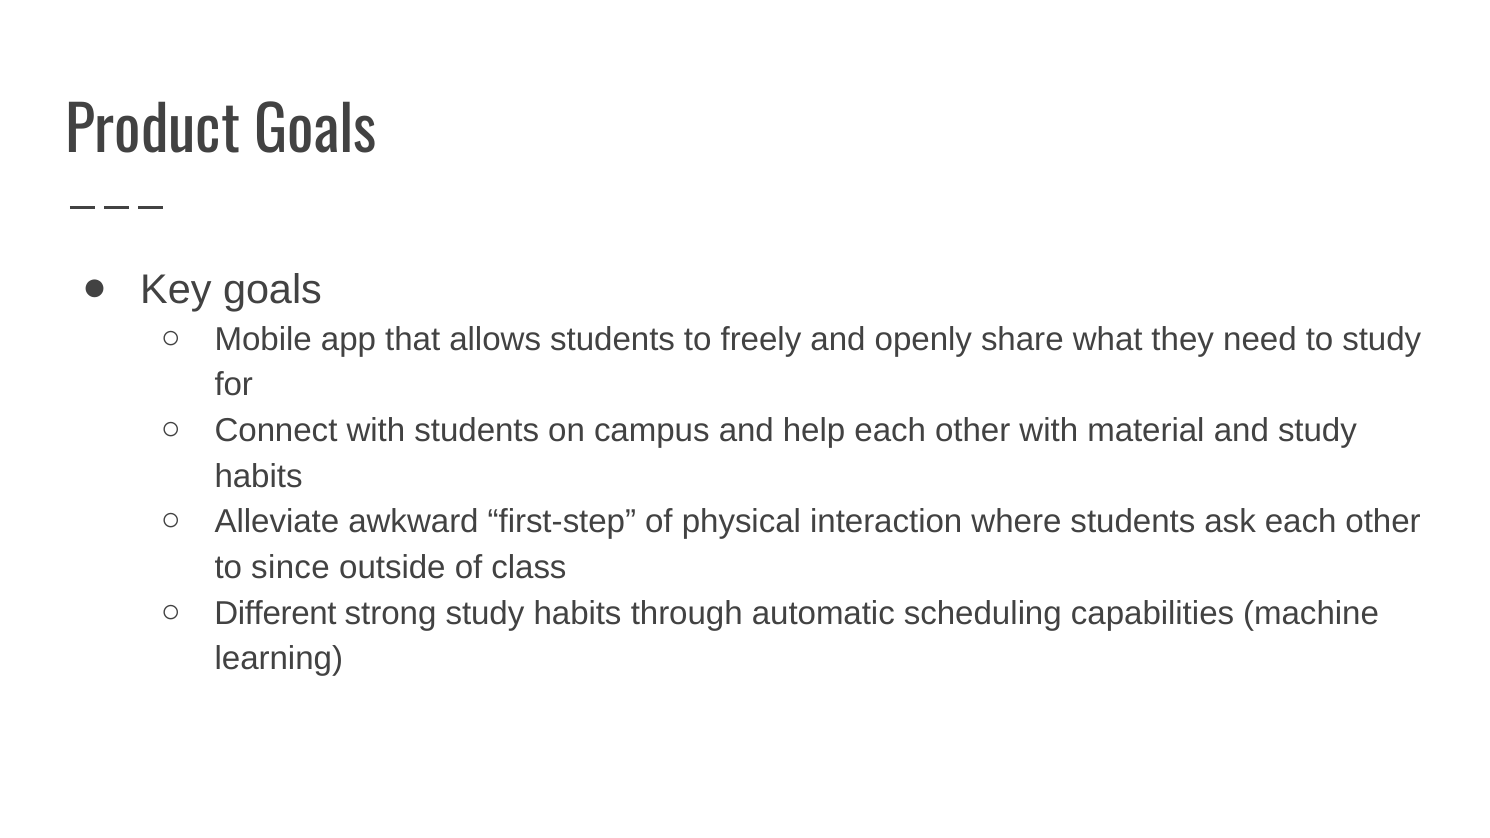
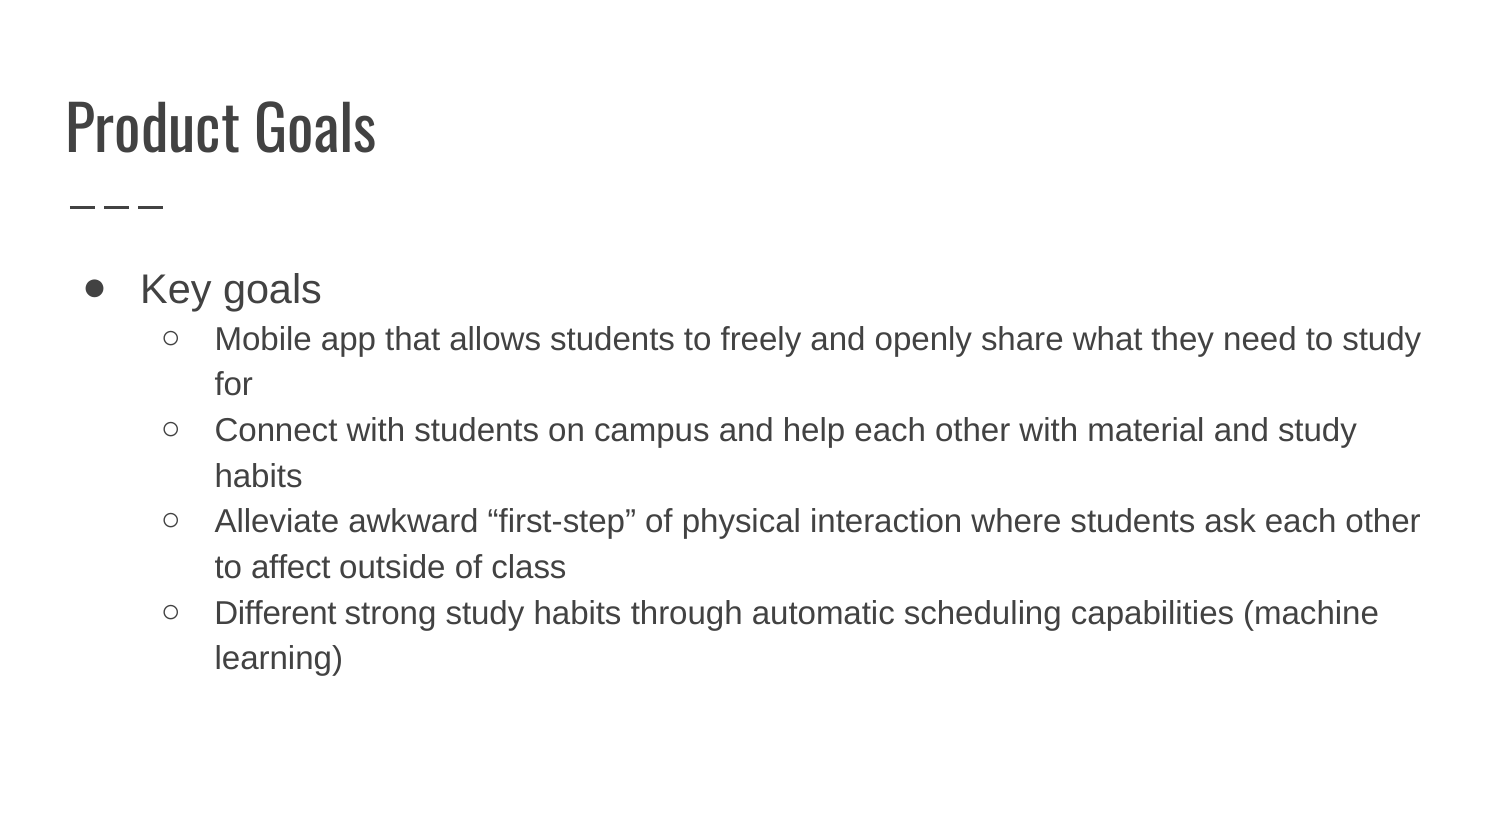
since: since -> affect
